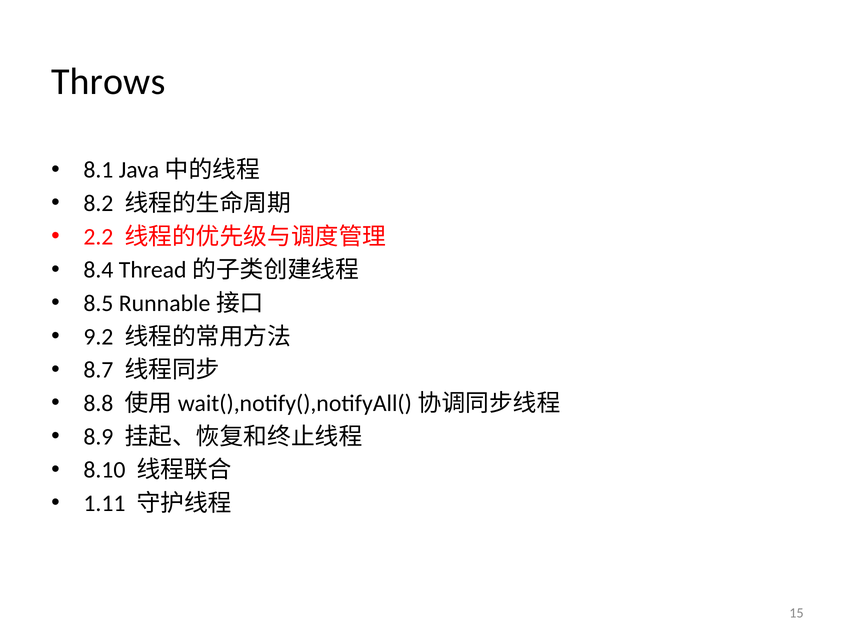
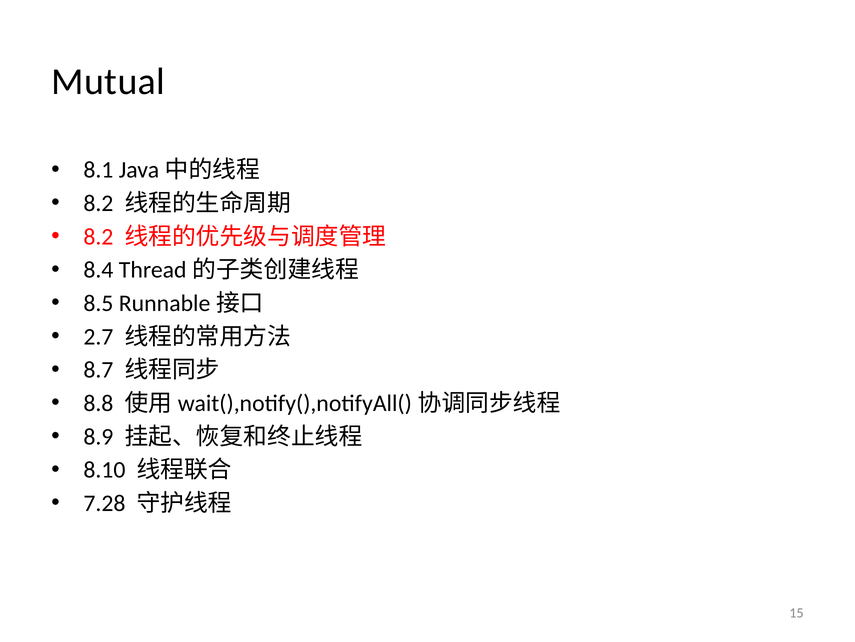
Throws: Throws -> Mutual
2.2 at (98, 236): 2.2 -> 8.2
9.2: 9.2 -> 2.7
1.11: 1.11 -> 7.28
